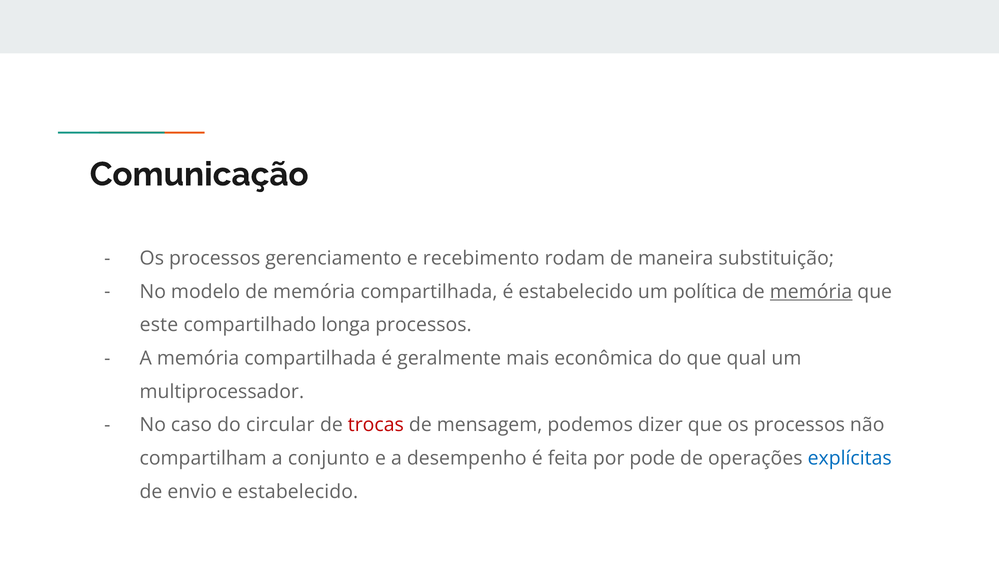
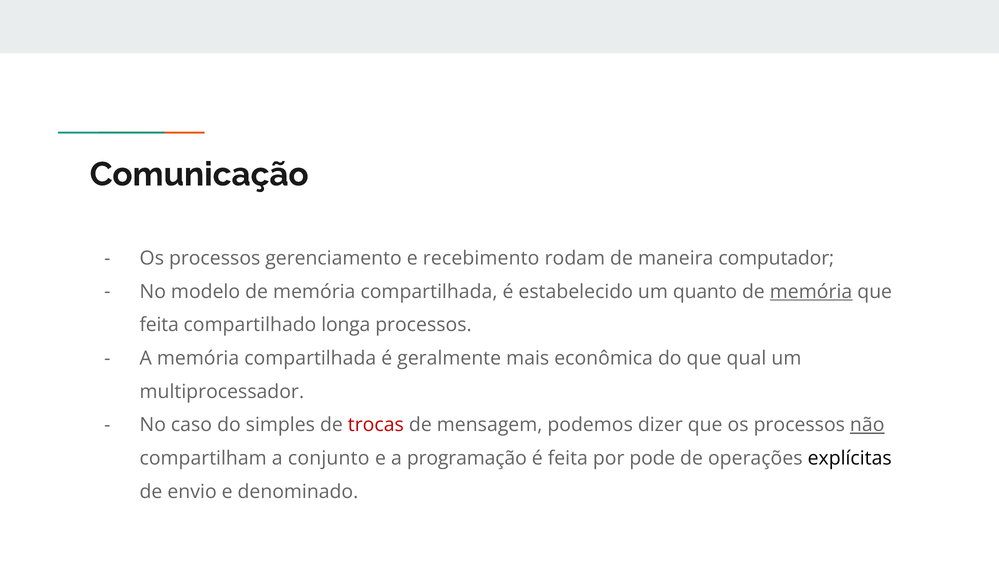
substituição: substituição -> computador
política: política -> quanto
este at (159, 325): este -> feita
circular: circular -> simples
não underline: none -> present
desempenho: desempenho -> programação
explícitas colour: blue -> black
e estabelecido: estabelecido -> denominado
